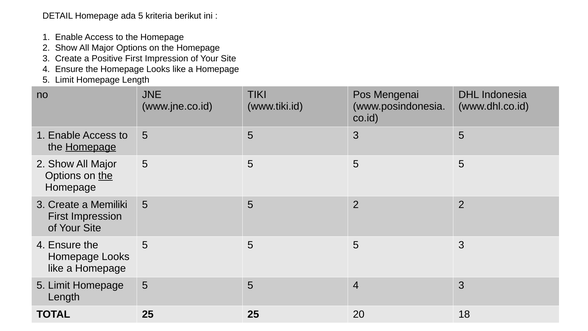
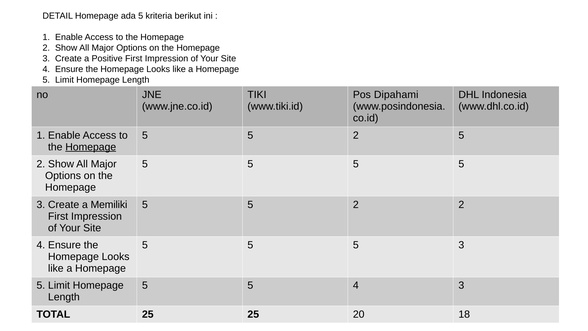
Mengenai: Mengenai -> Dipahami
3 at (356, 135): 3 -> 2
the at (105, 176) underline: present -> none
